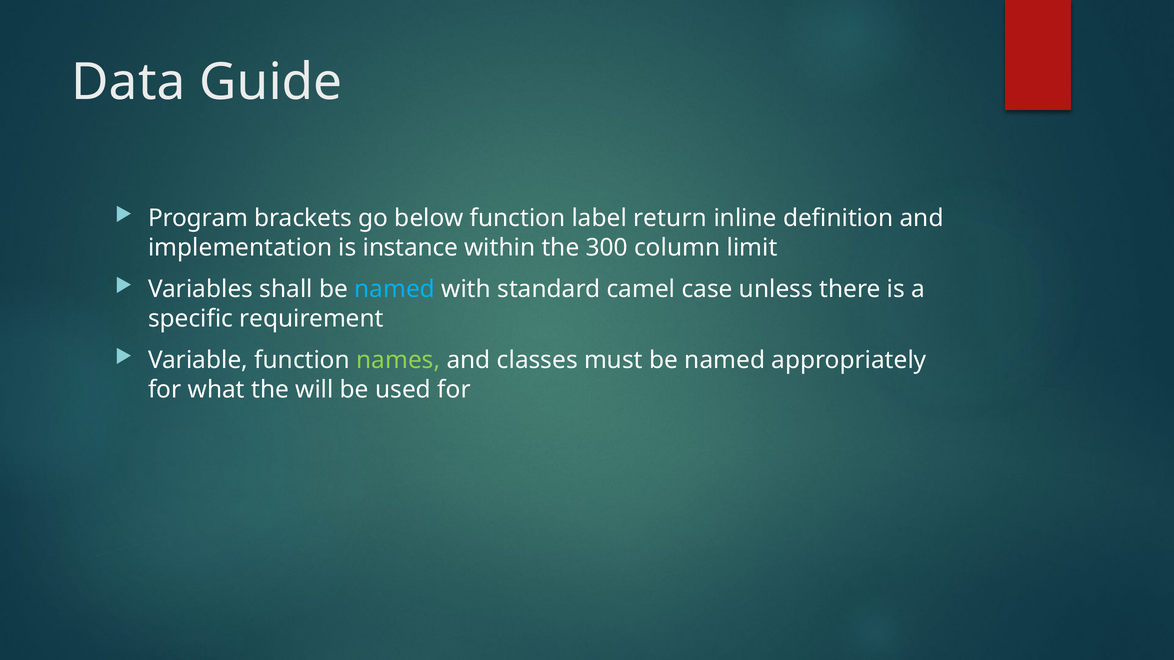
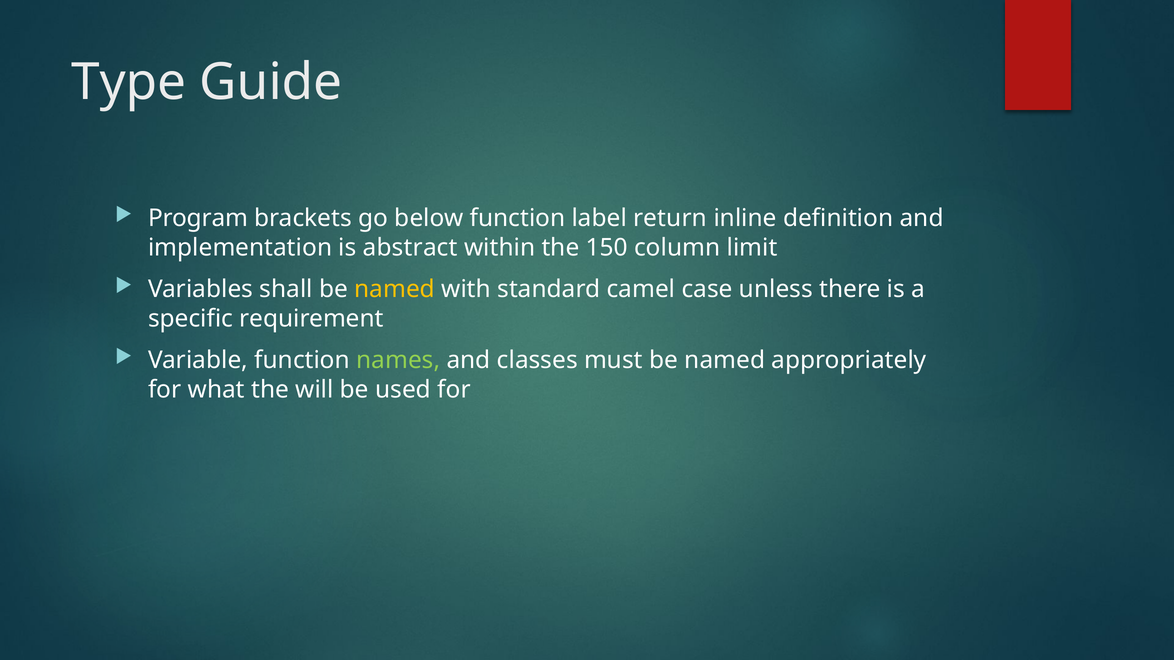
Data: Data -> Type
instance: instance -> abstract
300: 300 -> 150
named at (395, 289) colour: light blue -> yellow
